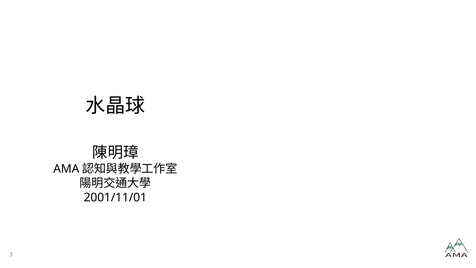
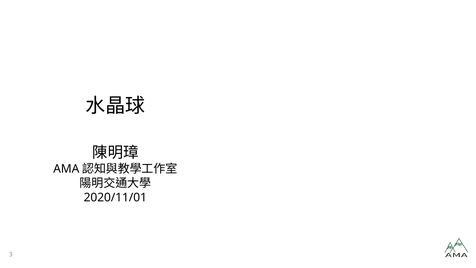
2001/11/01: 2001/11/01 -> 2020/11/01
